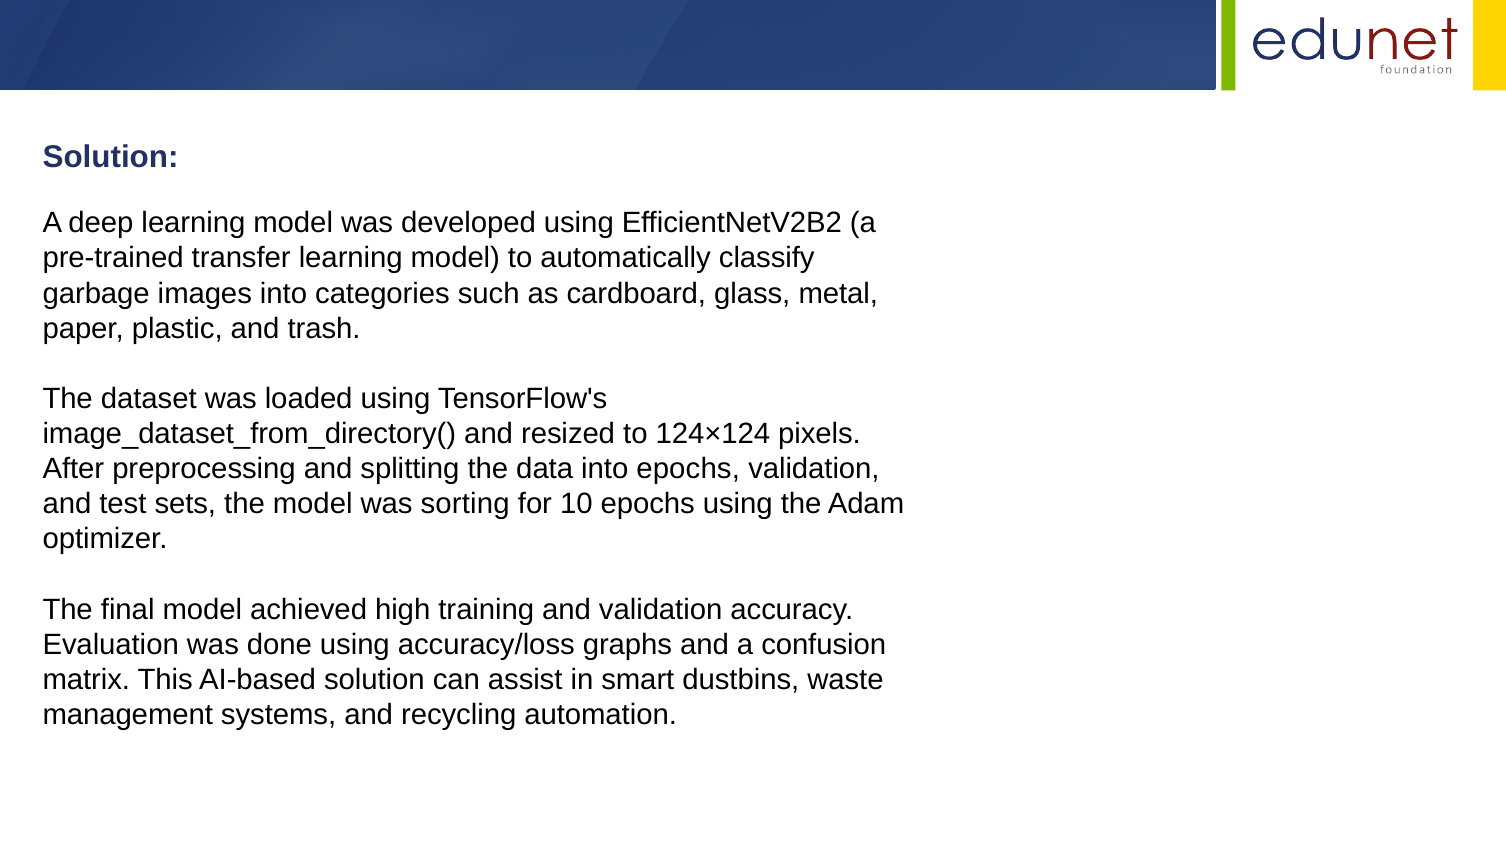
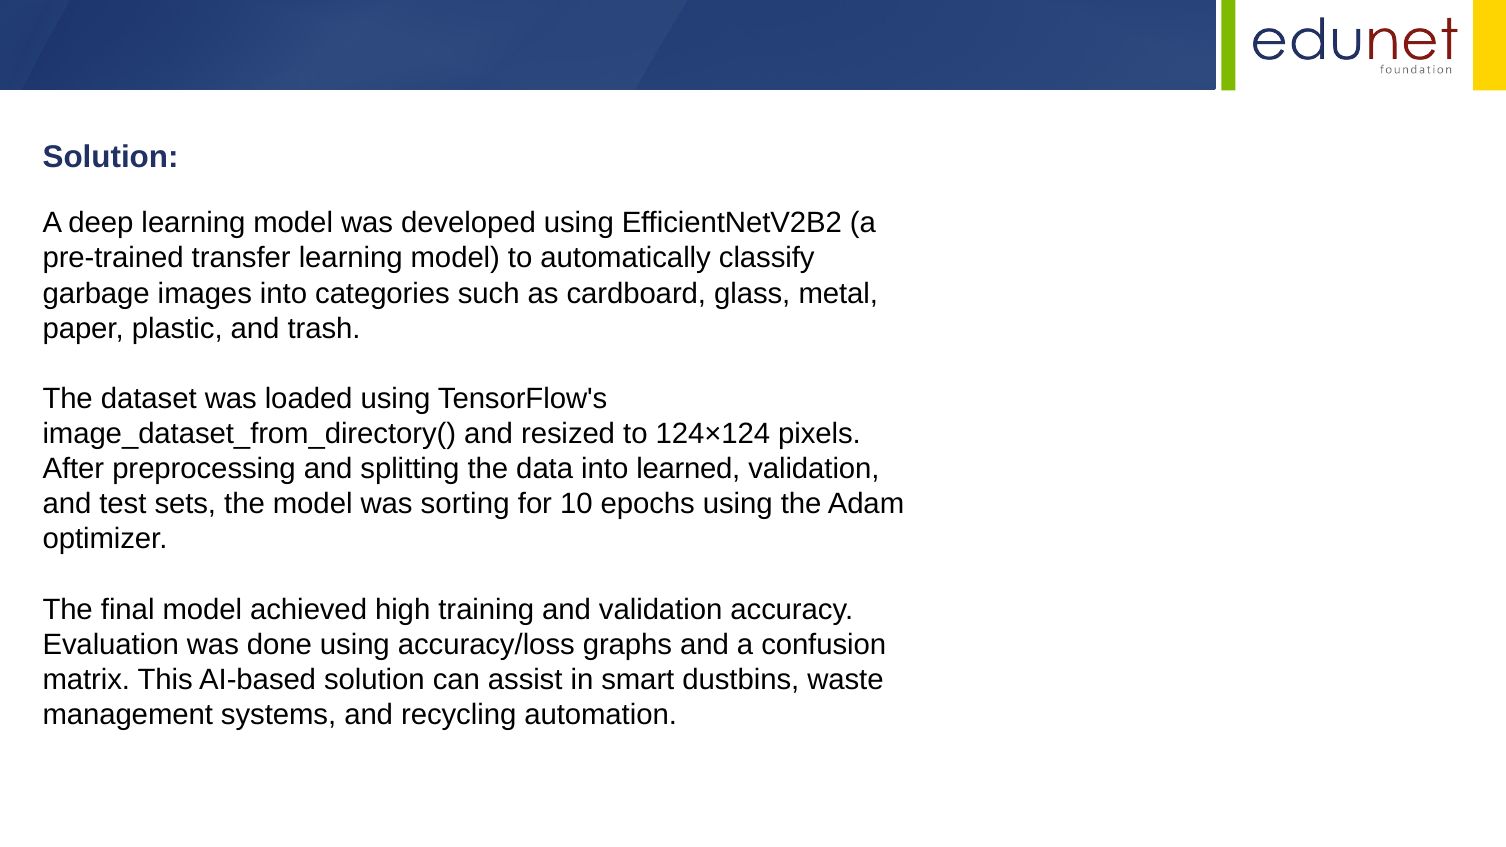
into epochs: epochs -> learned
